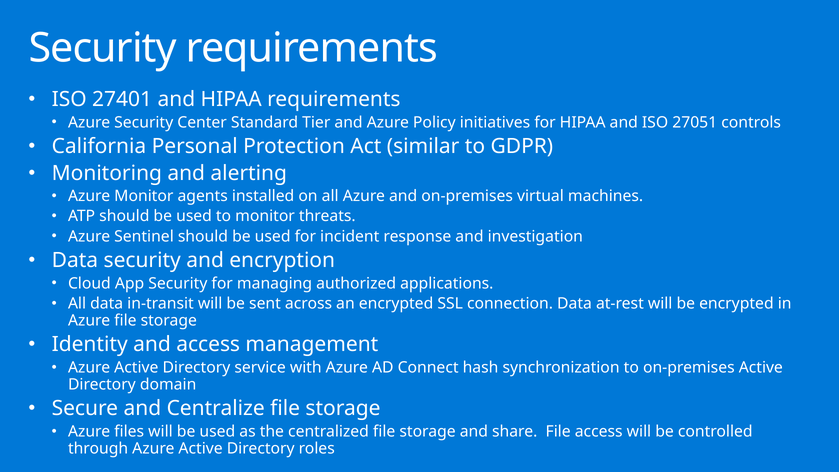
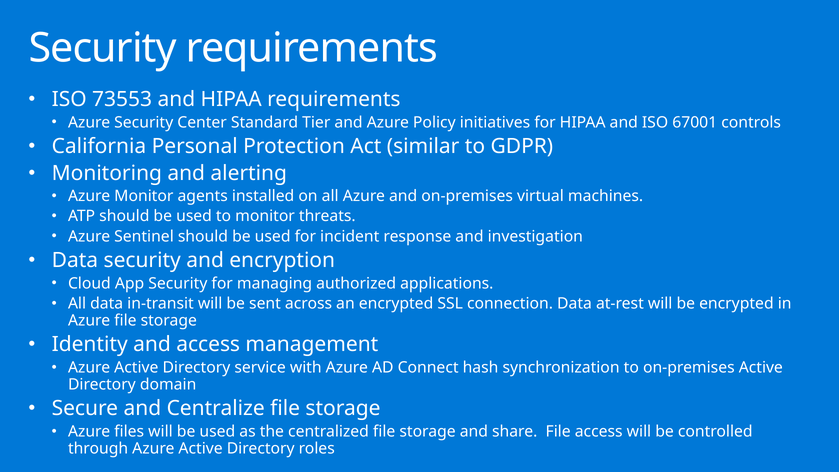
27401: 27401 -> 73553
27051: 27051 -> 67001
